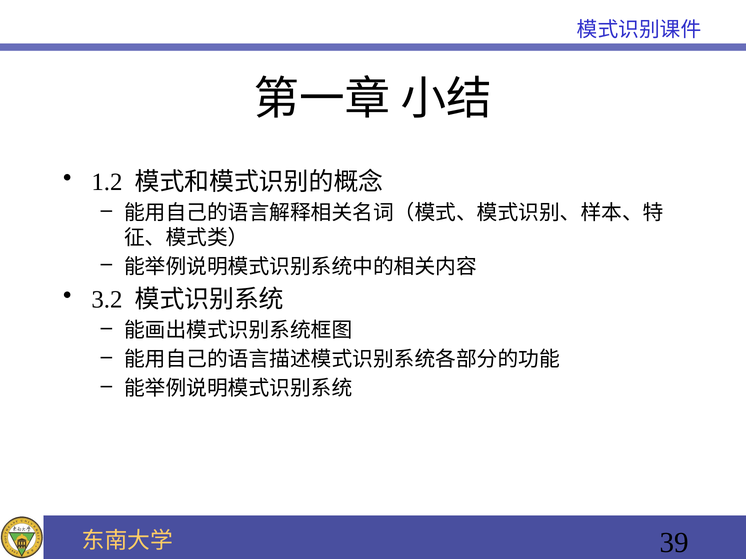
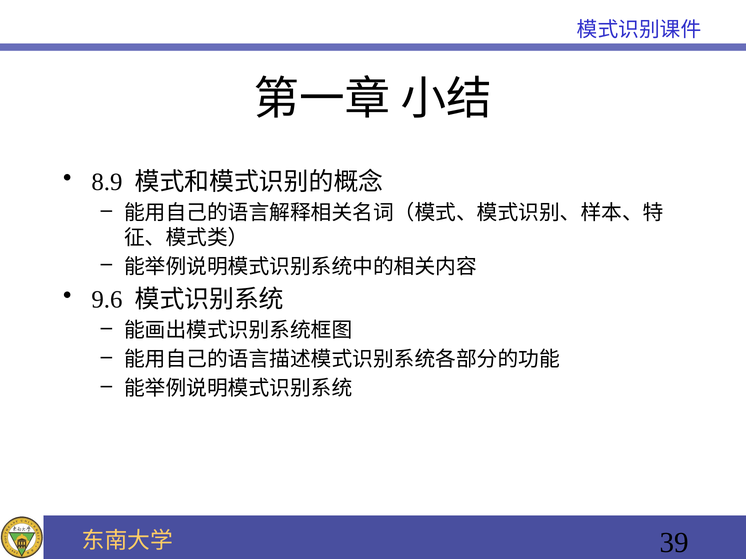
1.2: 1.2 -> 8.9
3.2: 3.2 -> 9.6
